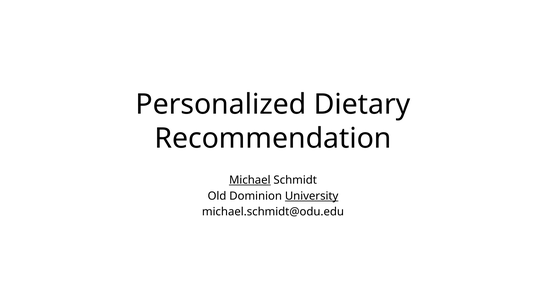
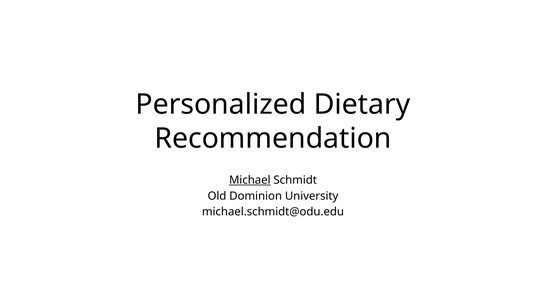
University underline: present -> none
